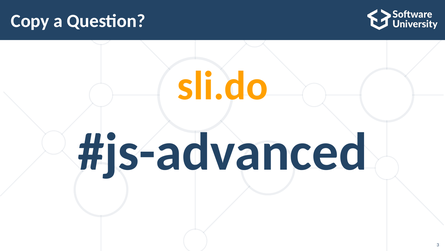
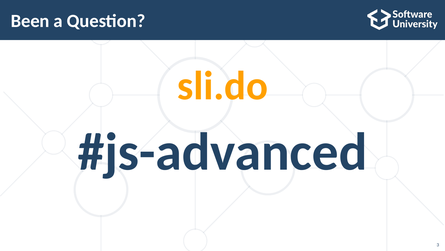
Copy: Copy -> Been
